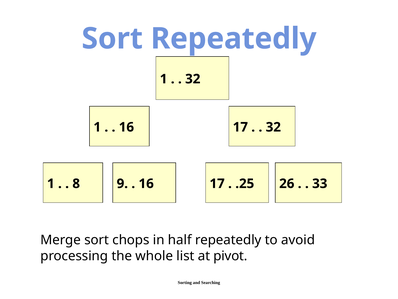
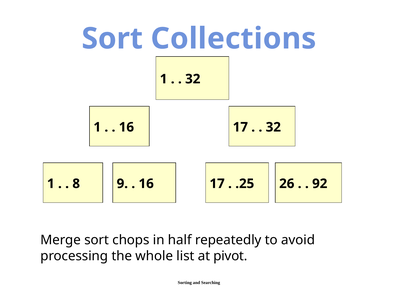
Sort Repeatedly: Repeatedly -> Collections
33: 33 -> 92
